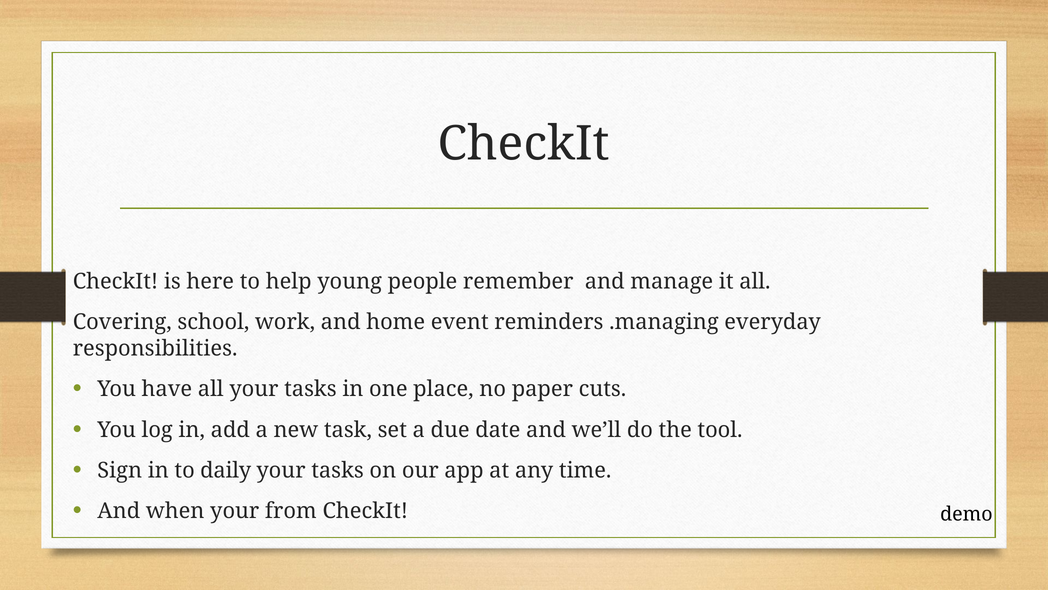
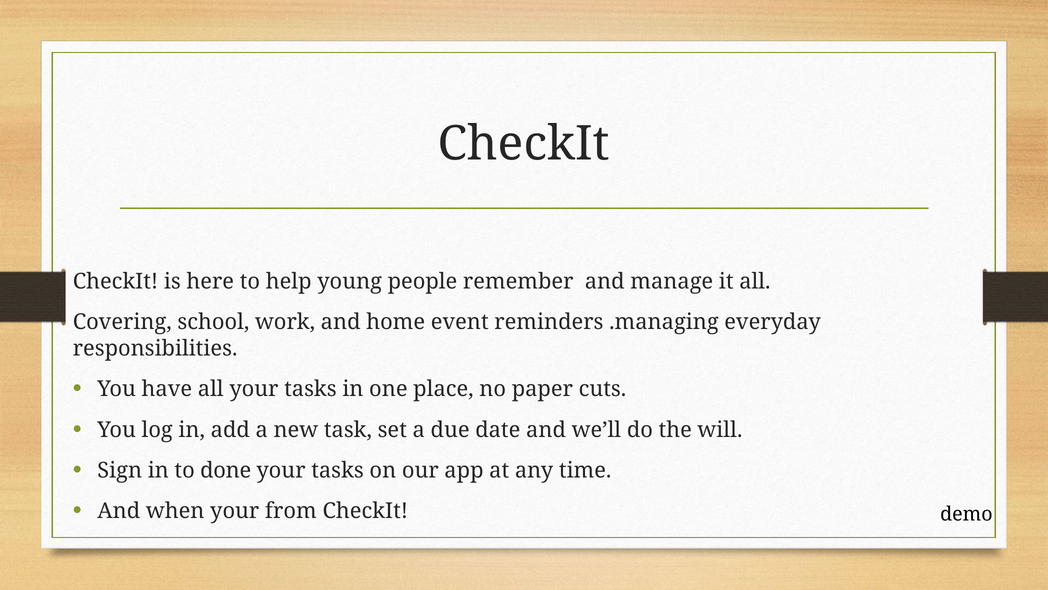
tool: tool -> will
daily: daily -> done
